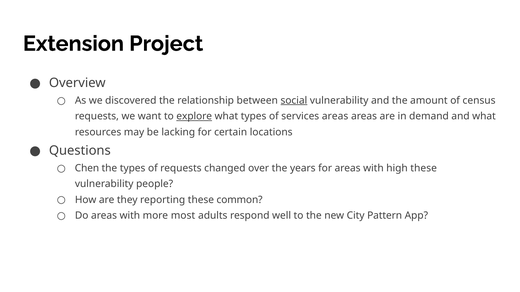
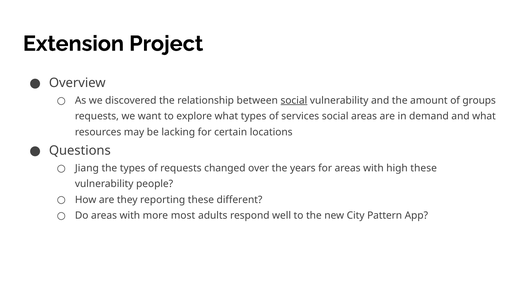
census: census -> groups
explore underline: present -> none
services areas: areas -> social
Chen: Chen -> Jiang
common: common -> different
